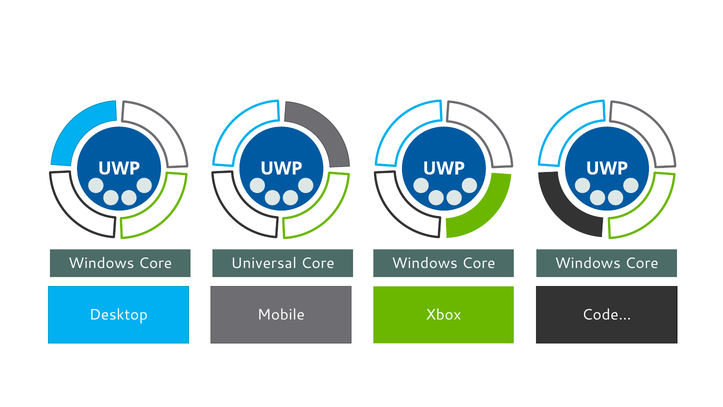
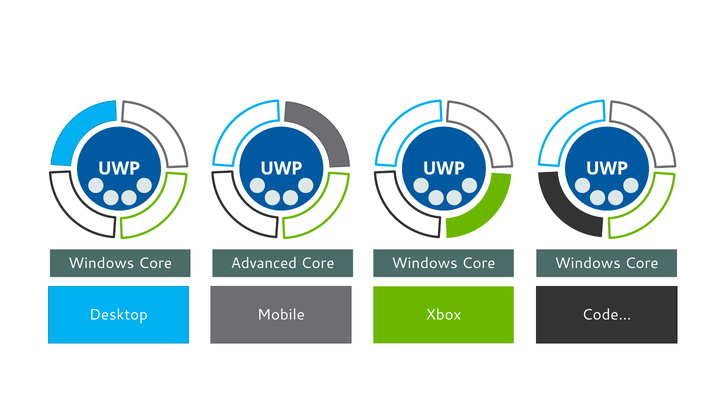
Universal: Universal -> Advanced
